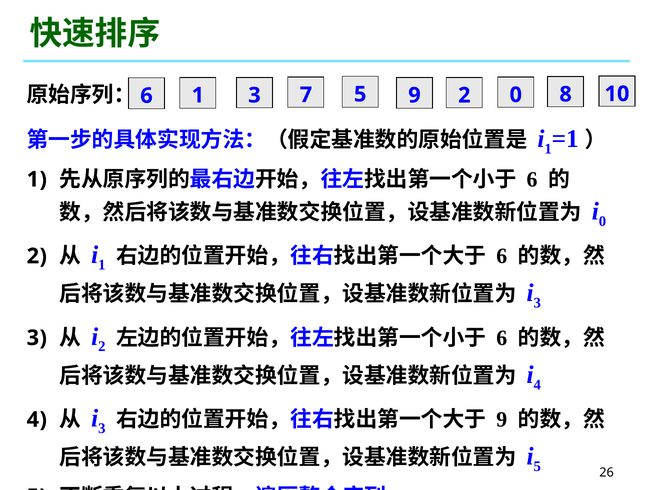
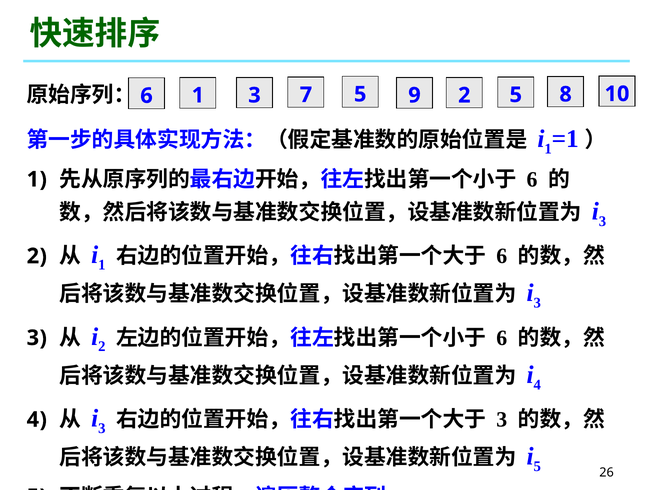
2 0: 0 -> 5
0 at (602, 221): 0 -> 3
9 at (502, 419): 9 -> 3
